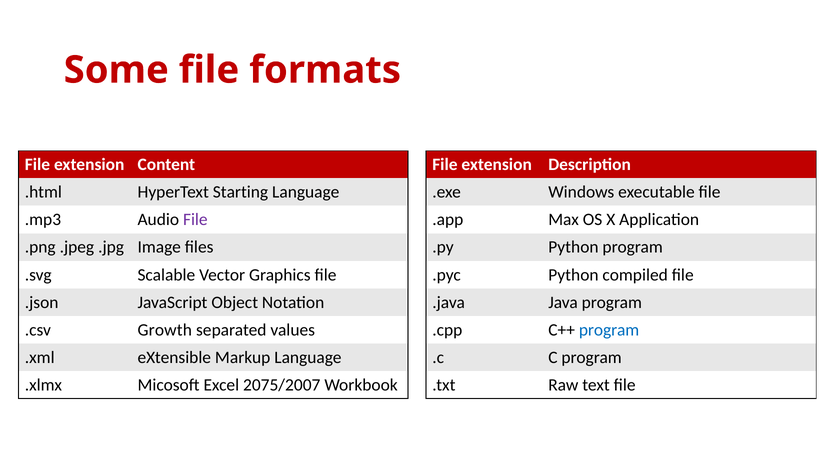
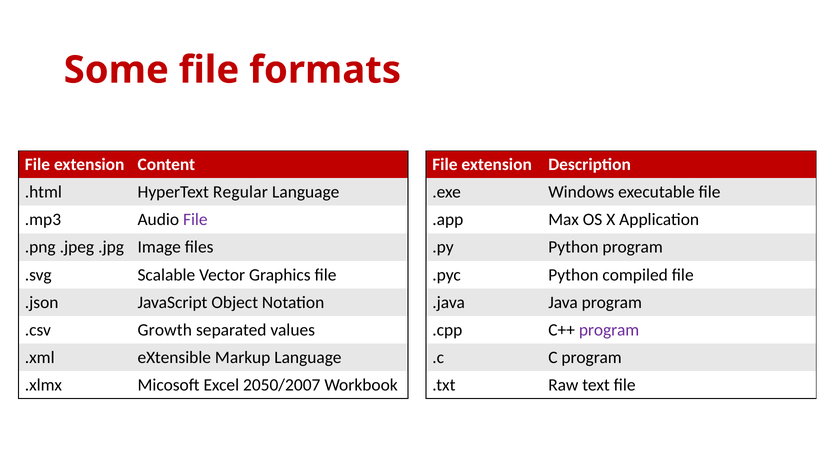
Starting: Starting -> Regular
program at (609, 330) colour: blue -> purple
2075/2007: 2075/2007 -> 2050/2007
